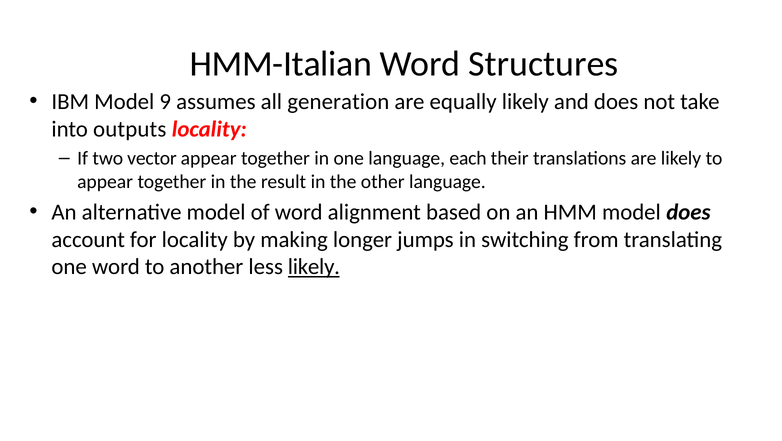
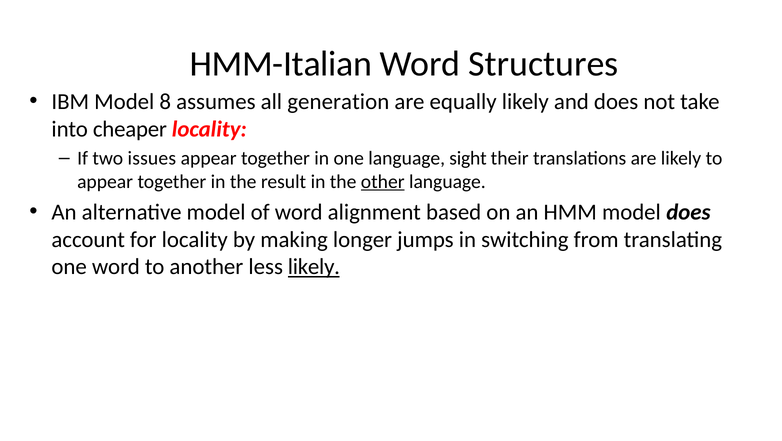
9: 9 -> 8
outputs: outputs -> cheaper
vector: vector -> issues
each: each -> sight
other underline: none -> present
